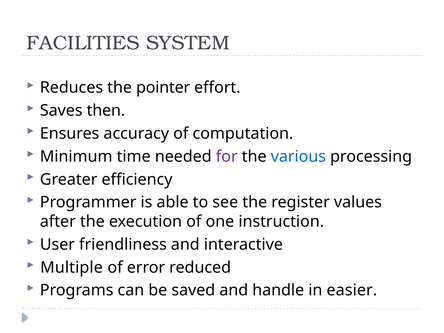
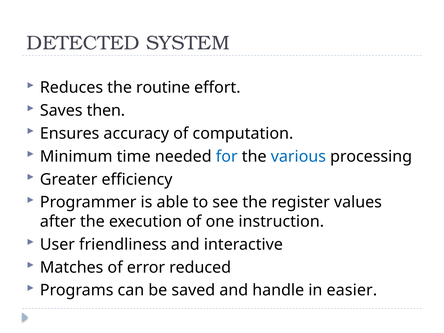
FACILITIES: FACILITIES -> DETECTED
pointer: pointer -> routine
for colour: purple -> blue
Multiple: Multiple -> Matches
